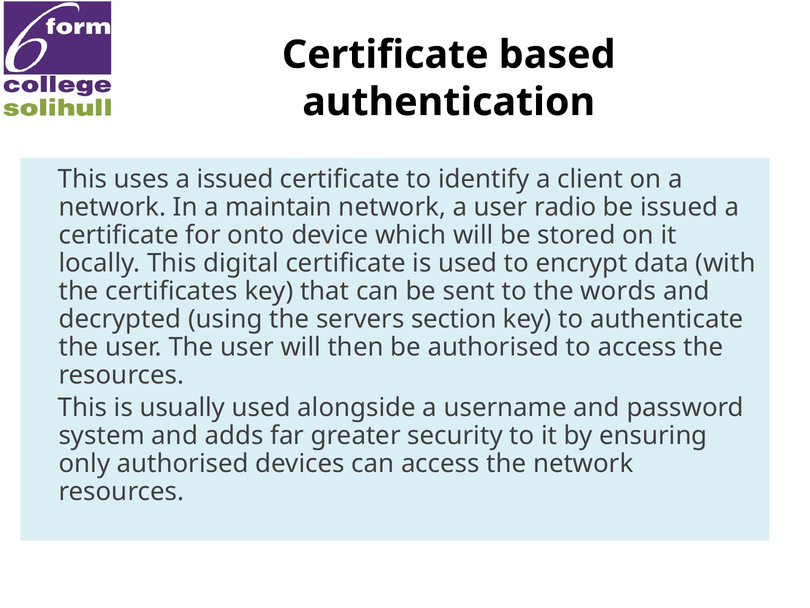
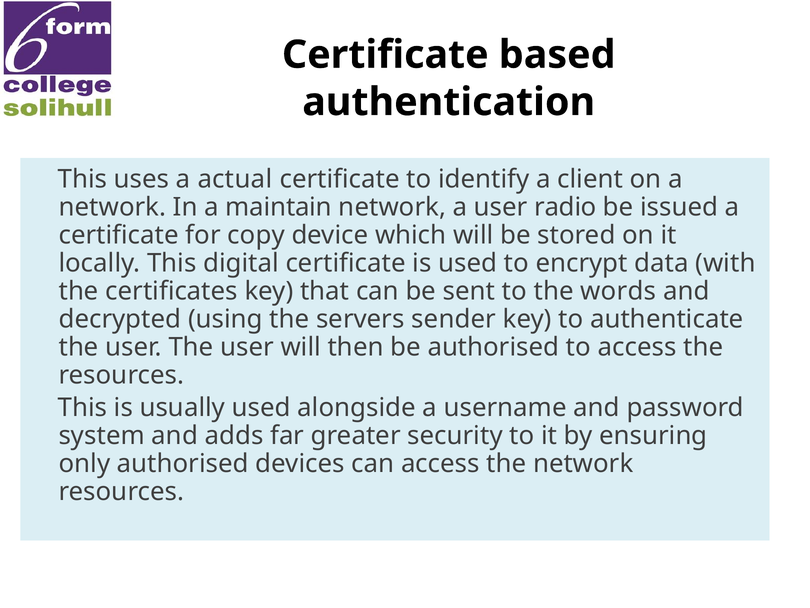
a issued: issued -> actual
onto: onto -> copy
section: section -> sender
